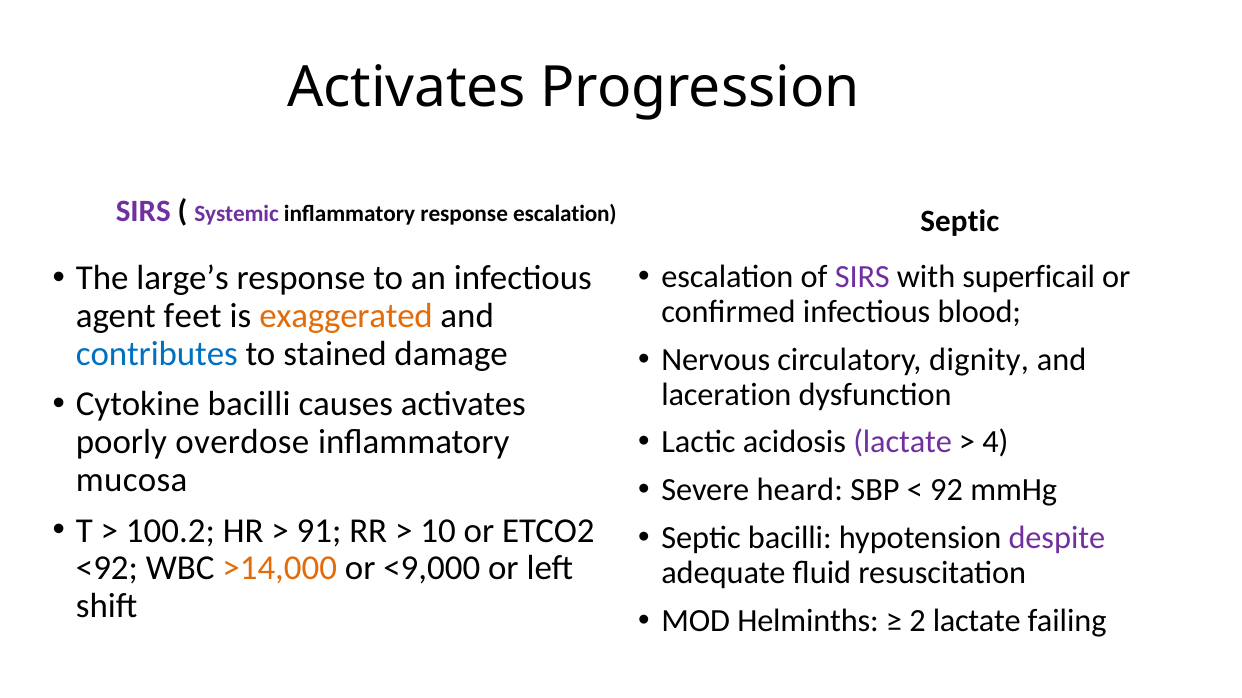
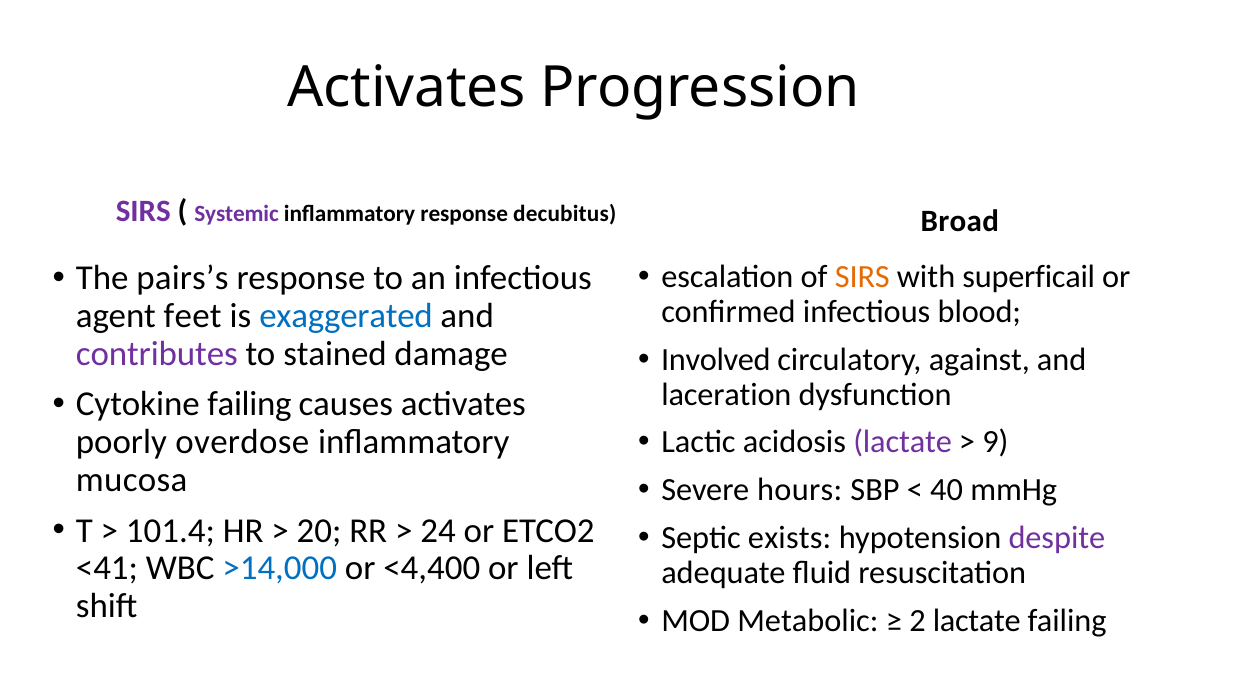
response escalation: escalation -> decubitus
Septic at (960, 222): Septic -> Broad
SIRS at (862, 277) colour: purple -> orange
large’s: large’s -> pairs’s
exaggerated colour: orange -> blue
contributes colour: blue -> purple
Nervous: Nervous -> Involved
dignity: dignity -> against
Cytokine bacilli: bacilli -> failing
4: 4 -> 9
heard: heard -> hours
92: 92 -> 40
100.2: 100.2 -> 101.4
91: 91 -> 20
10: 10 -> 24
Septic bacilli: bacilli -> exists
<92: <92 -> <41
>14,000 colour: orange -> blue
<9,000: <9,000 -> <4,400
Helminths: Helminths -> Metabolic
